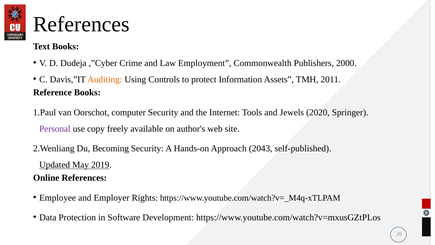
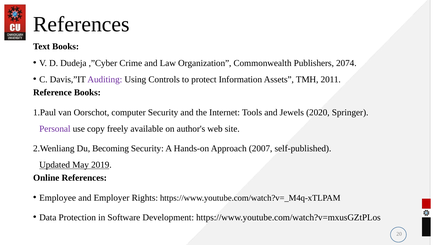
Employment: Employment -> Organization
2000: 2000 -> 2074
Auditing colour: orange -> purple
2043: 2043 -> 2007
